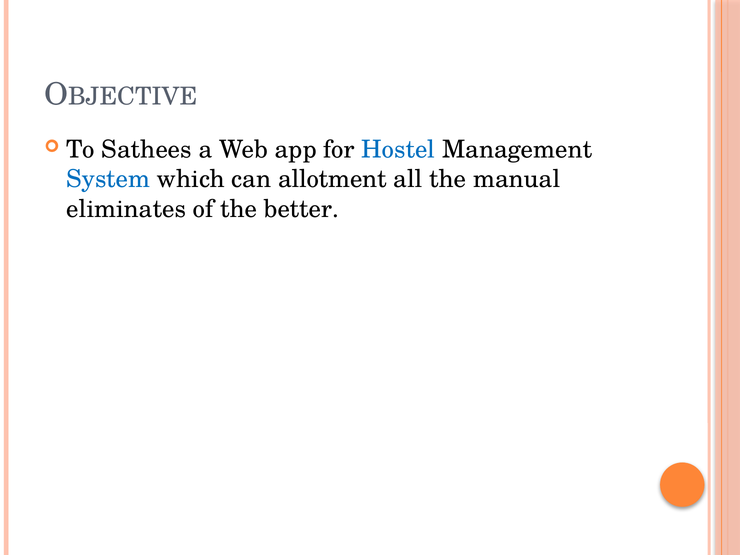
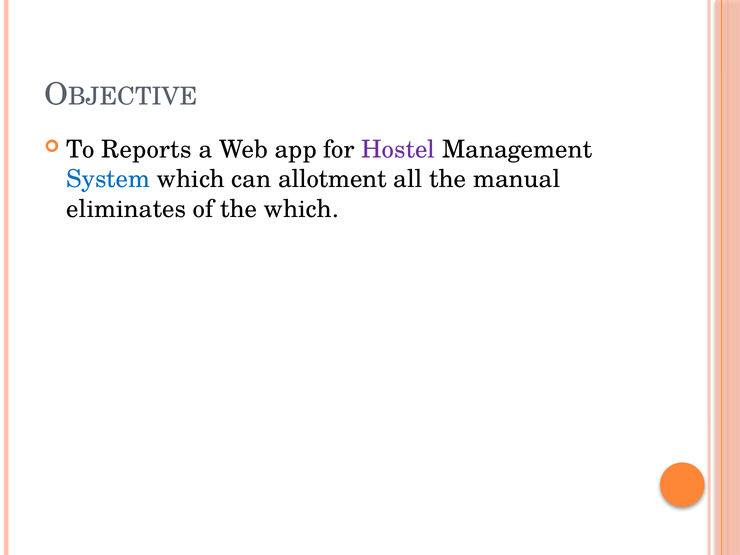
Sathees: Sathees -> Reports
Hostel colour: blue -> purple
the better: better -> which
